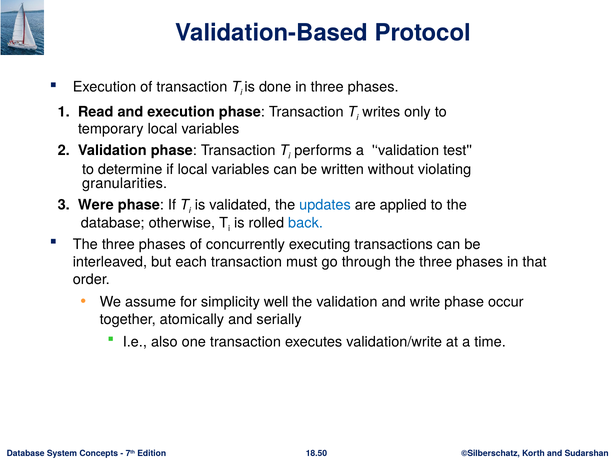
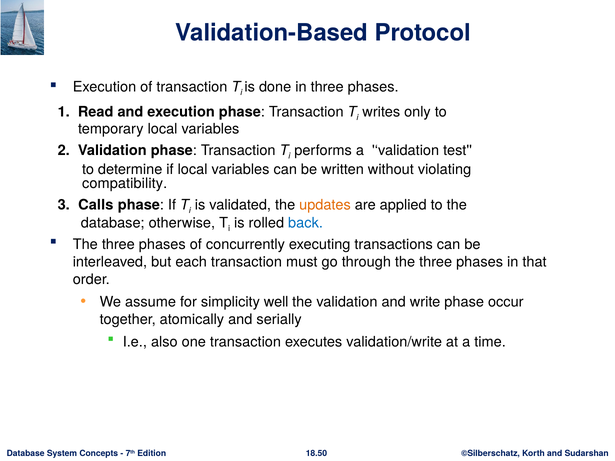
granularities: granularities -> compatibility
Were: Were -> Calls
updates colour: blue -> orange
